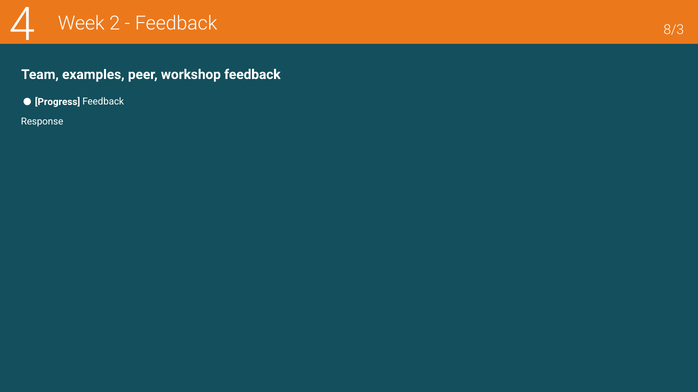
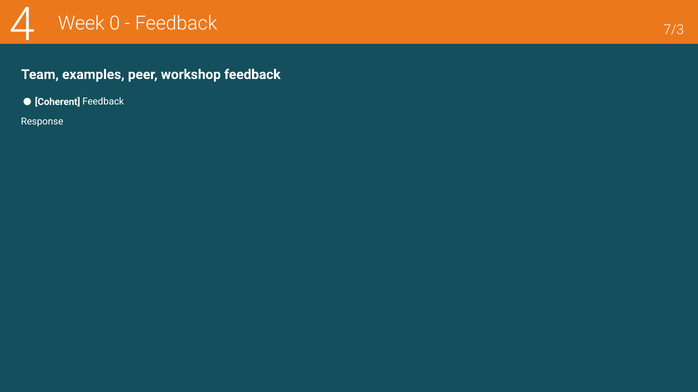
2: 2 -> 0
8/3: 8/3 -> 7/3
Progress: Progress -> Coherent
